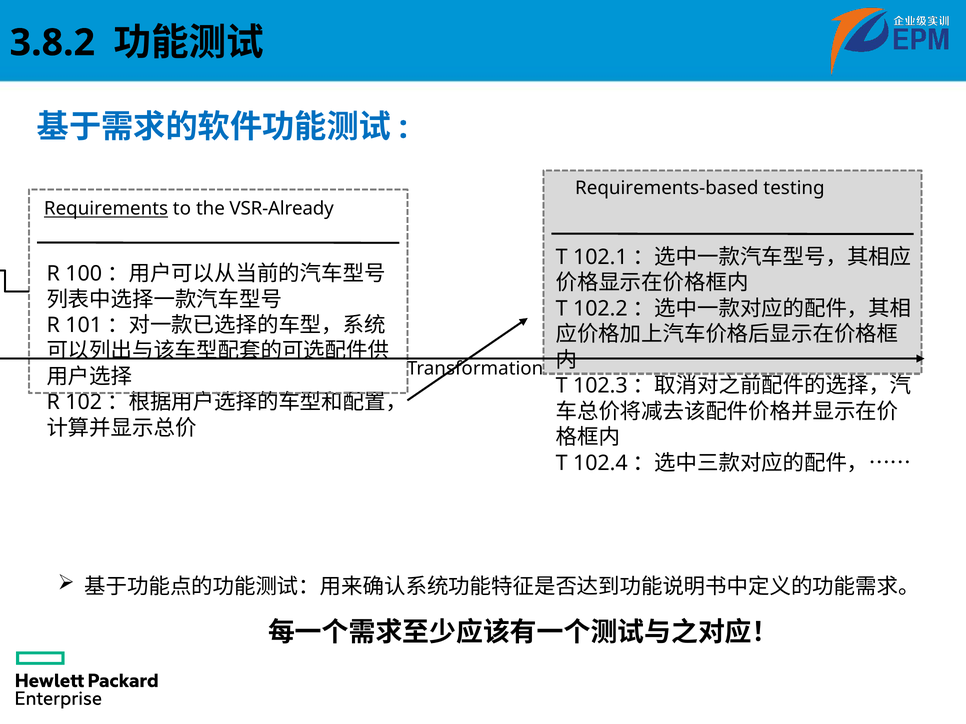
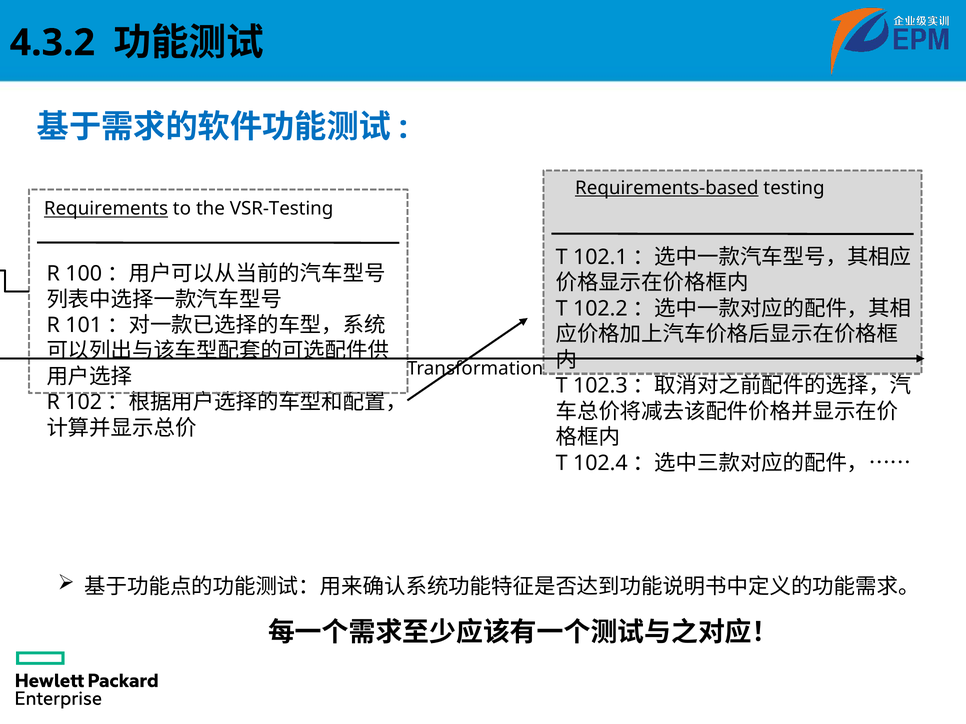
3.8.2: 3.8.2 -> 4.3.2
Requirements-based underline: none -> present
VSR-Already: VSR-Already -> VSR-Testing
